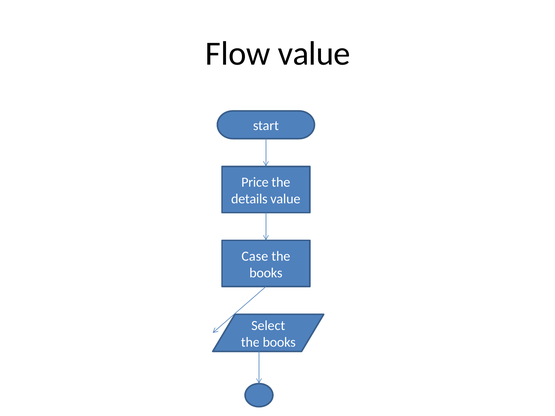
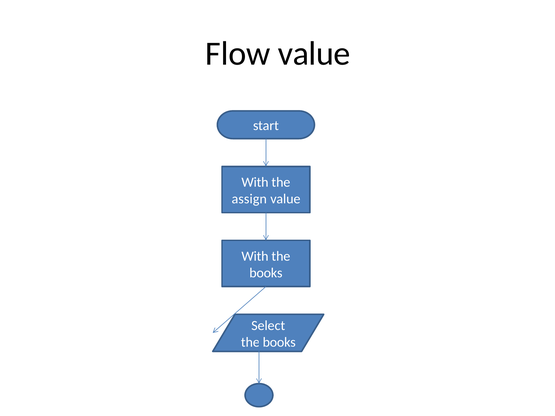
Price at (255, 182): Price -> With
details: details -> assign
Case at (255, 256): Case -> With
